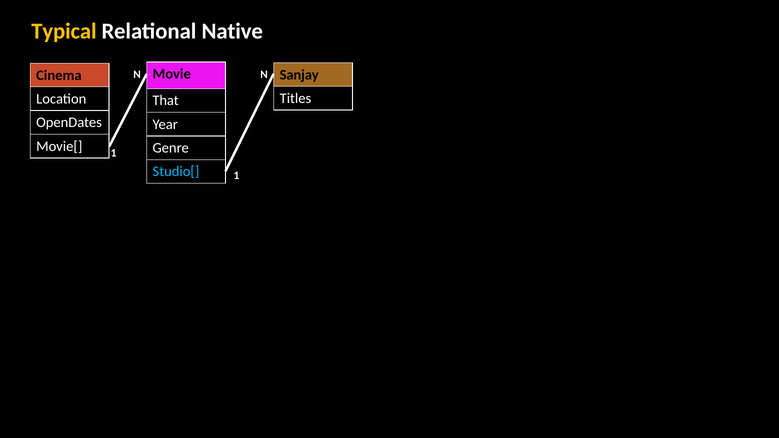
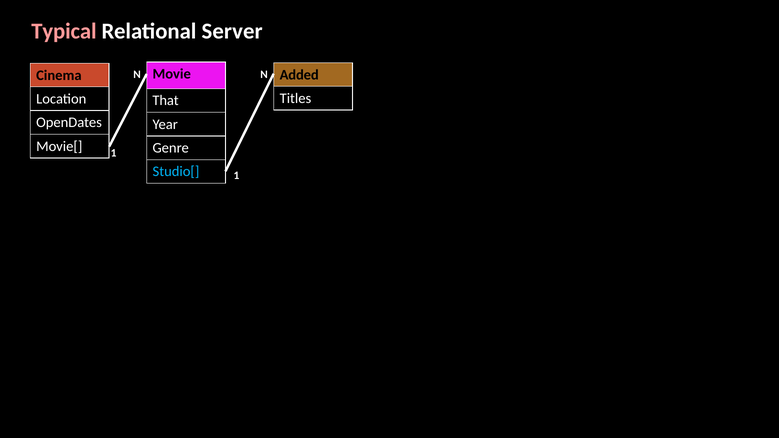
Typical colour: yellow -> pink
Native: Native -> Server
Sanjay: Sanjay -> Added
